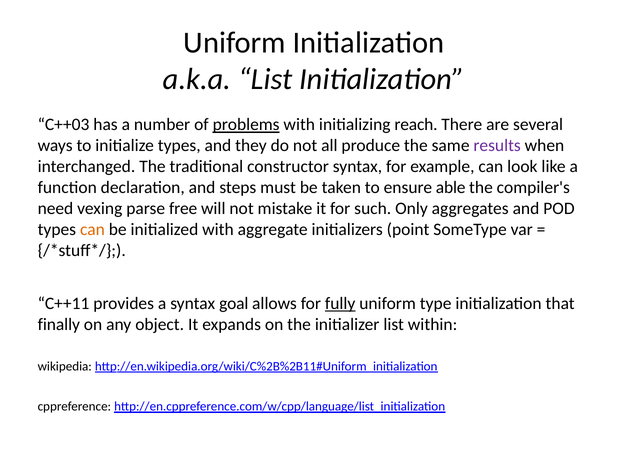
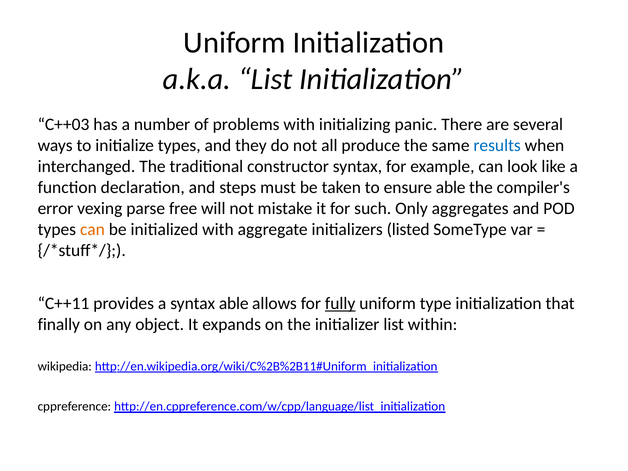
problems underline: present -> none
reach: reach -> panic
results colour: purple -> blue
need: need -> error
point: point -> listed
syntax goal: goal -> able
